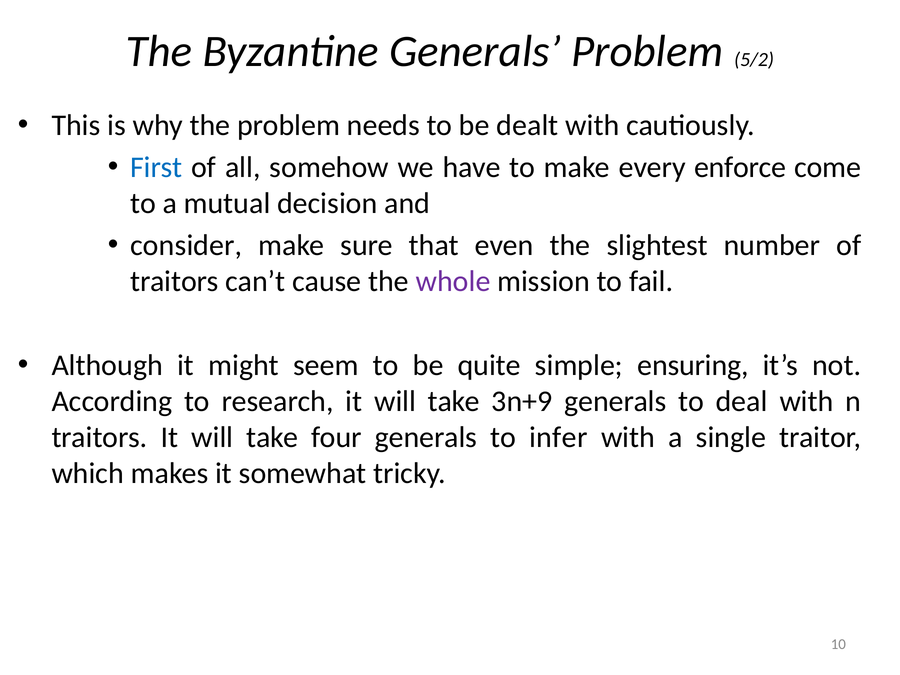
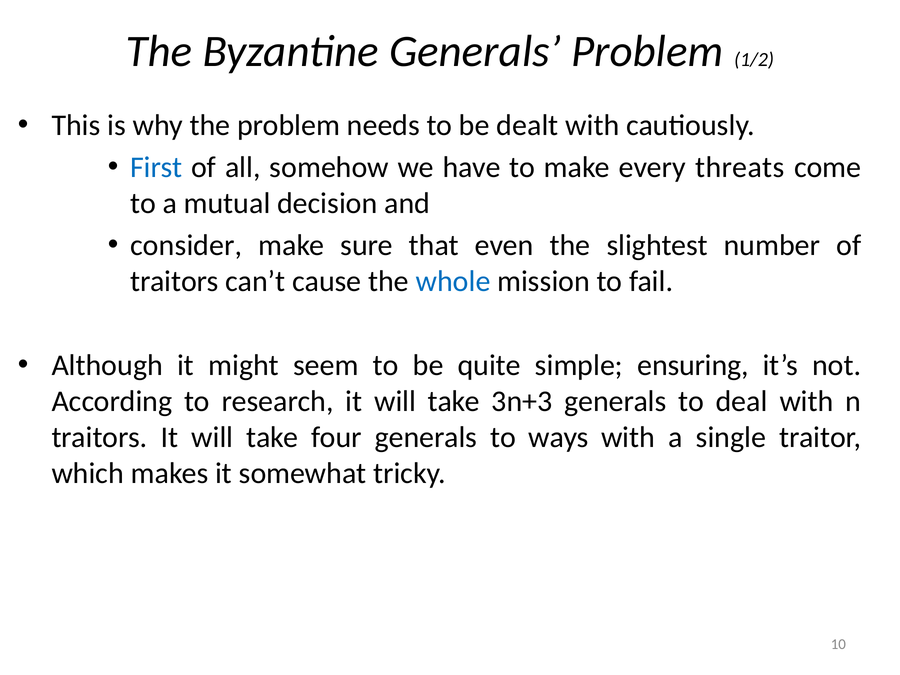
5/2: 5/2 -> 1/2
enforce: enforce -> threats
whole colour: purple -> blue
3n+9: 3n+9 -> 3n+3
infer: infer -> ways
